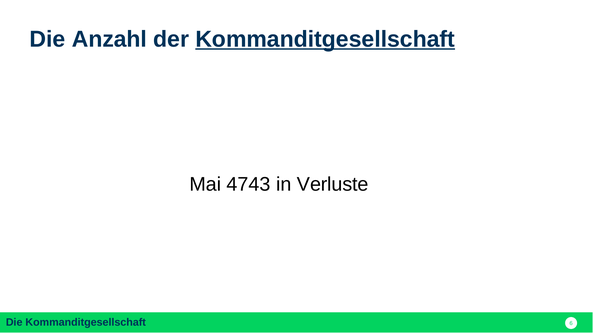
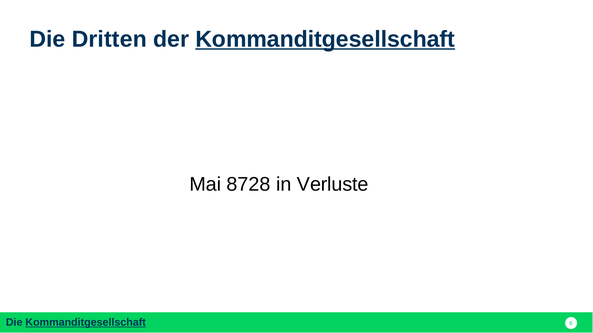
Anzahl: Anzahl -> Dritten
4743: 4743 -> 8728
Kommanditgesellschaft at (86, 323) underline: none -> present
